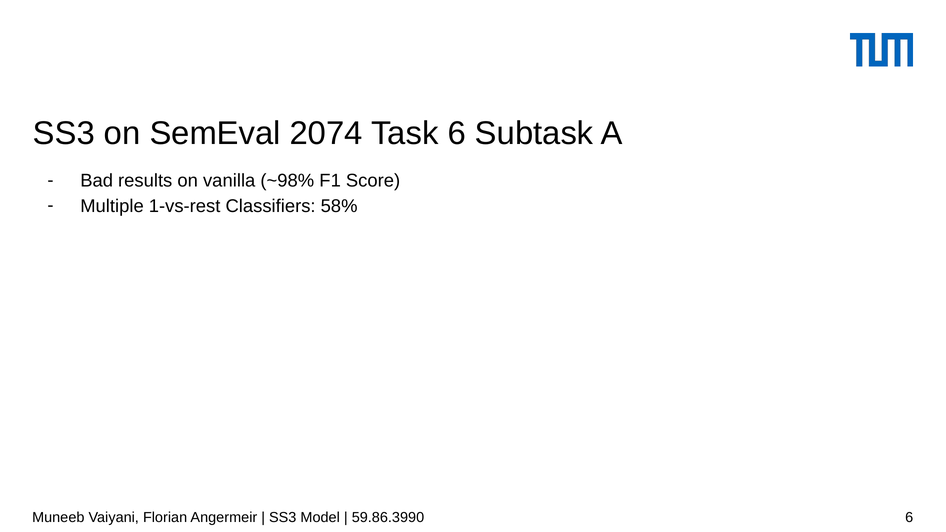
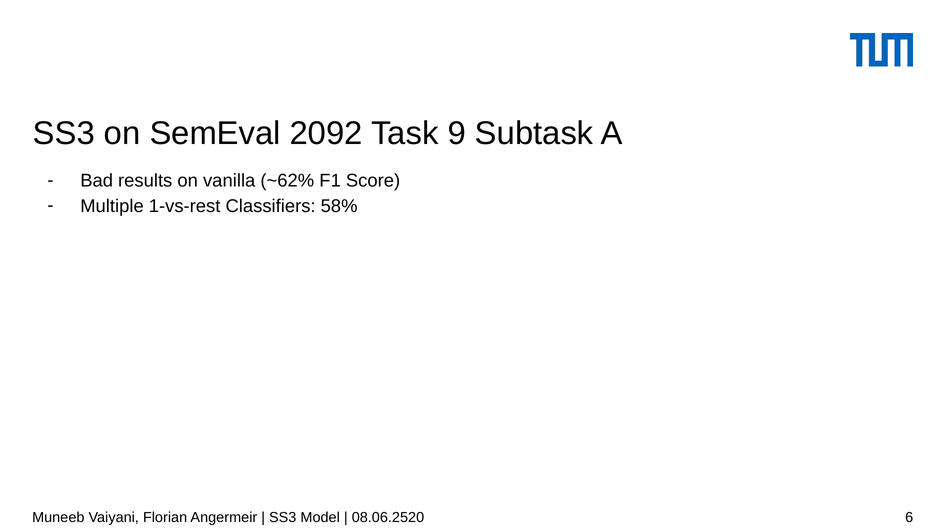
2074: 2074 -> 2092
Task 6: 6 -> 9
~98%: ~98% -> ~62%
59.86.3990: 59.86.3990 -> 08.06.2520
